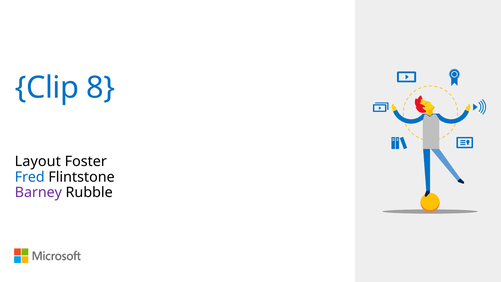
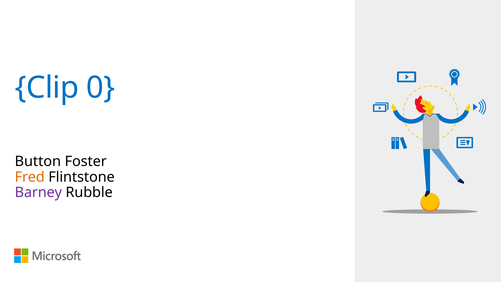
8: 8 -> 0
Layout: Layout -> Button
Fred colour: blue -> orange
